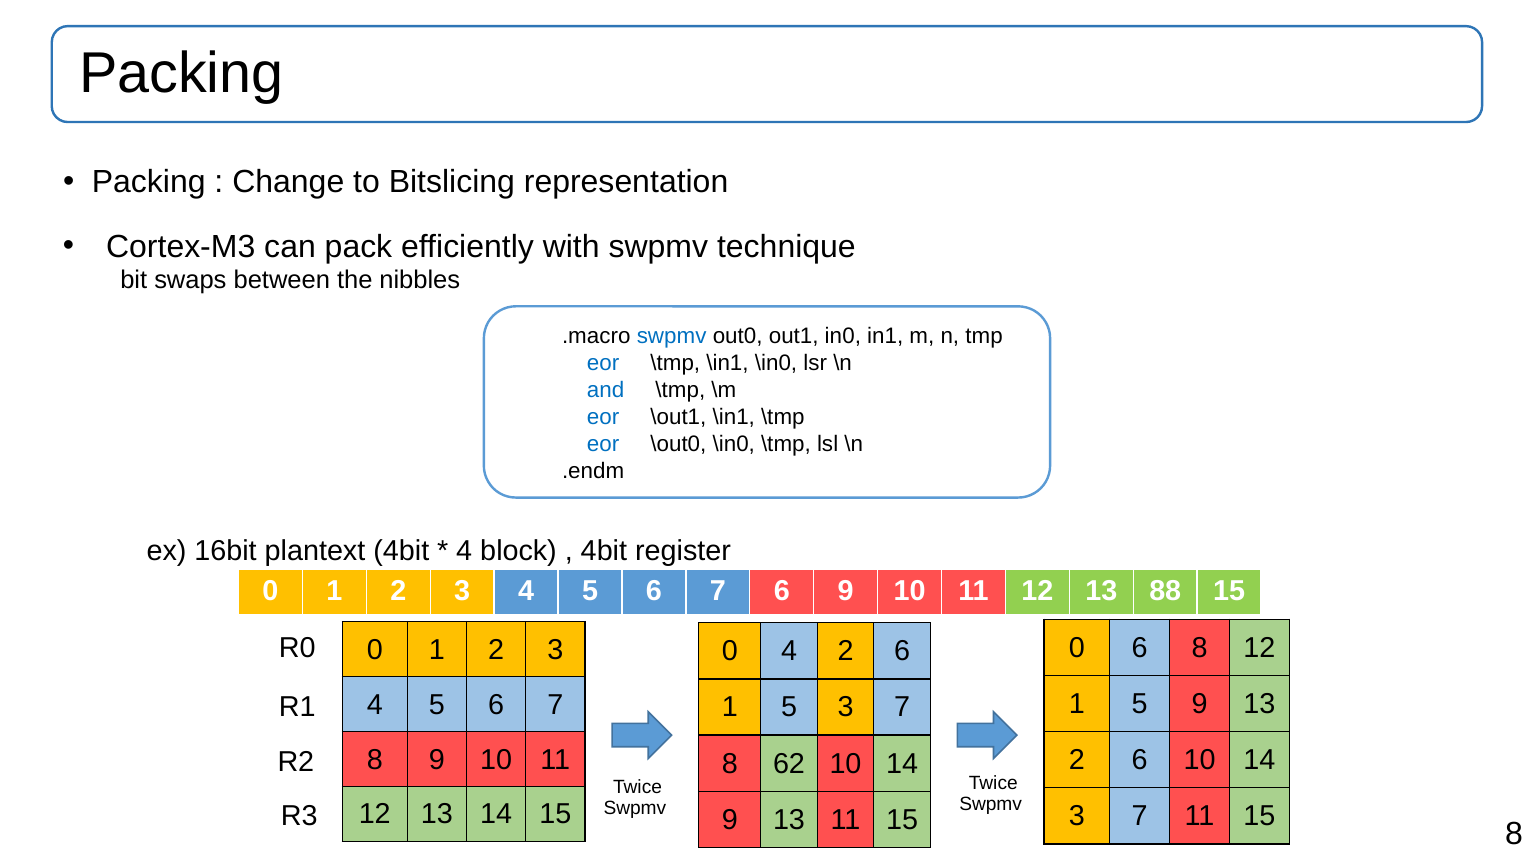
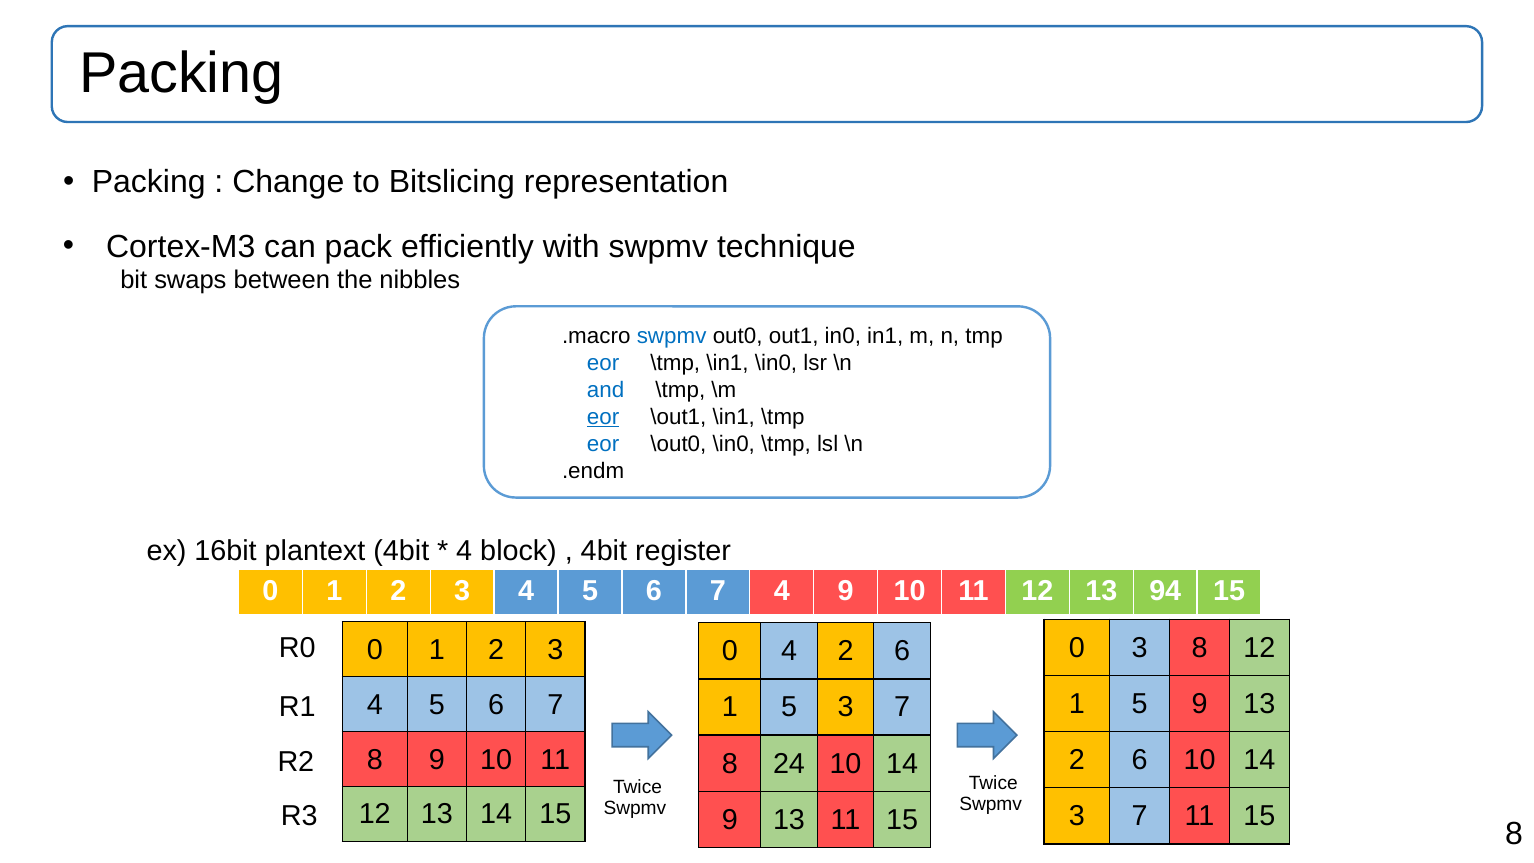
eor at (603, 417) underline: none -> present
7 6: 6 -> 4
88: 88 -> 94
0 6: 6 -> 3
62: 62 -> 24
